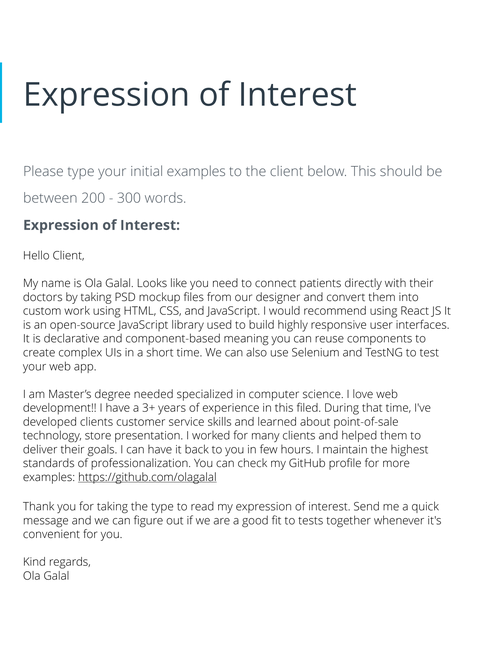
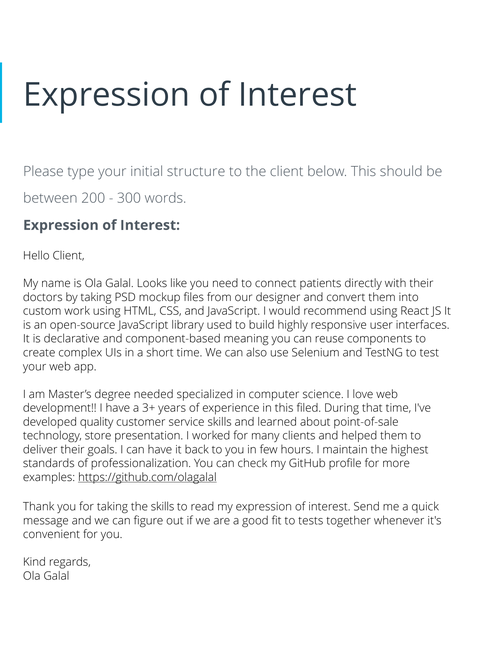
initial examples: examples -> structure
developed clients: clients -> quality
the type: type -> skills
